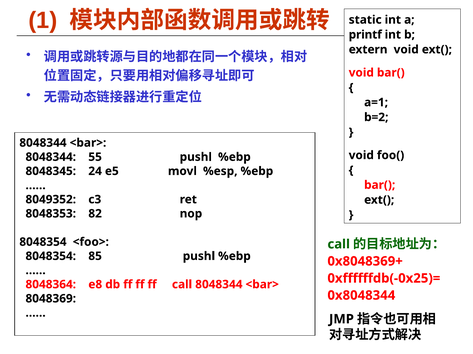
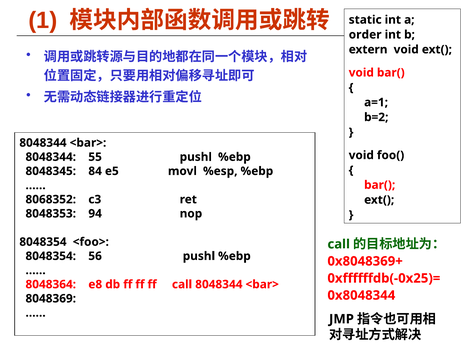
printf: printf -> order
24: 24 -> 84
8049352: 8049352 -> 8068352
82: 82 -> 94
85: 85 -> 56
